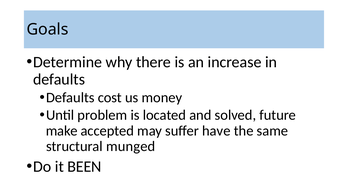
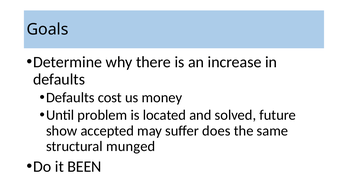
make: make -> show
have: have -> does
